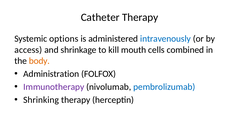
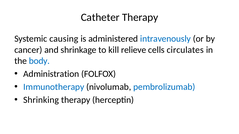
options: options -> causing
access: access -> cancer
mouth: mouth -> relieve
combined: combined -> circulates
body colour: orange -> blue
Immunotherapy colour: purple -> blue
